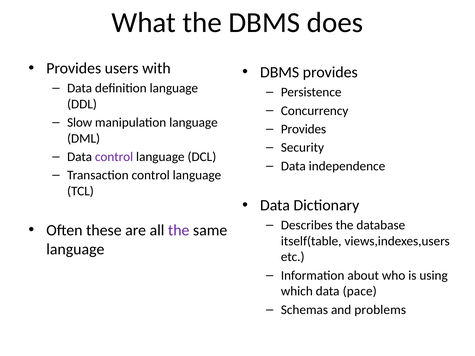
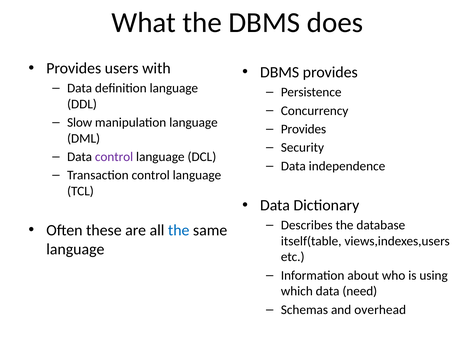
the at (179, 230) colour: purple -> blue
pace: pace -> need
problems: problems -> overhead
